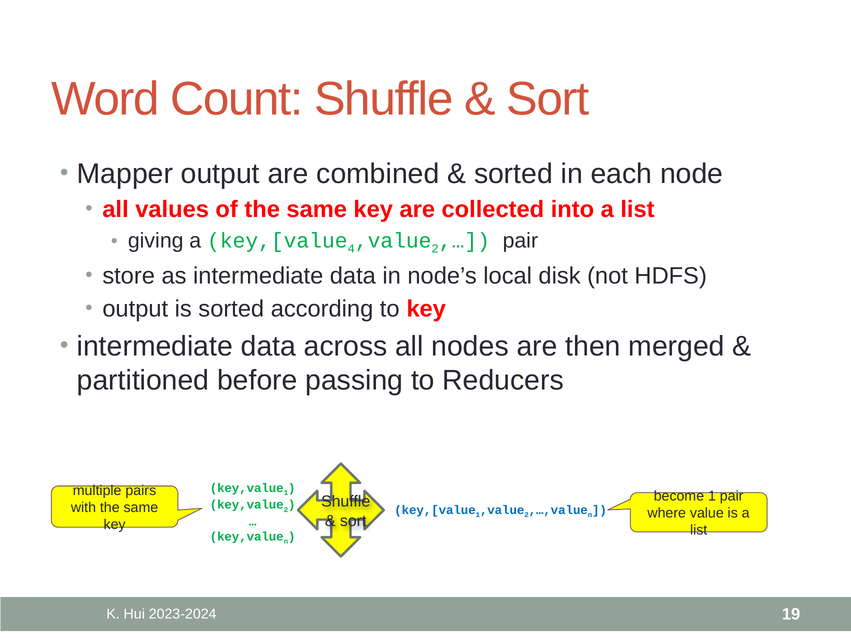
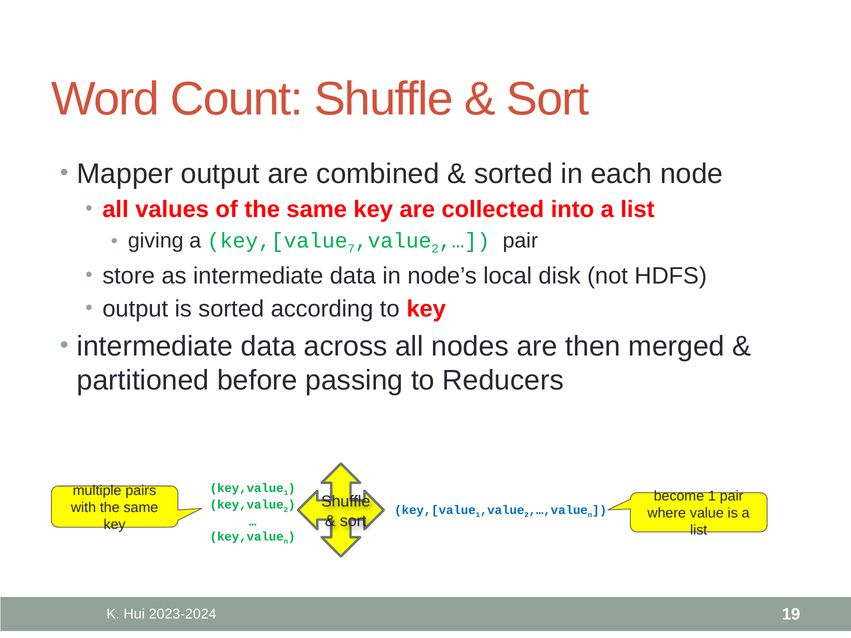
4: 4 -> 7
